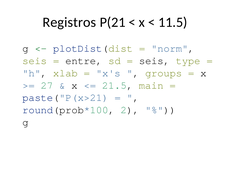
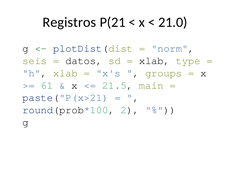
11.5: 11.5 -> 21.0
entre: entre -> datos
seis at (154, 61): seis -> xlab
27: 27 -> 61
